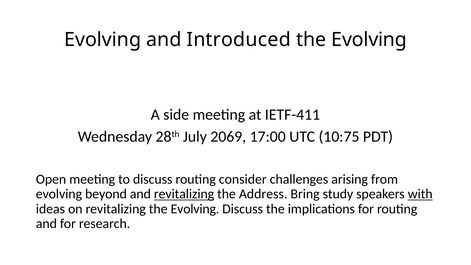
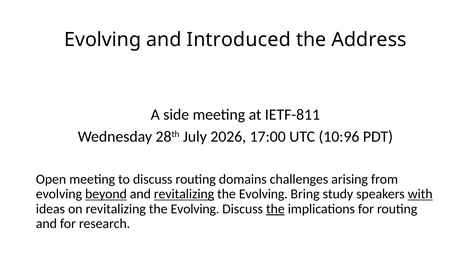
Evolving at (369, 40): Evolving -> Address
IETF-411: IETF-411 -> IETF-811
2069: 2069 -> 2026
10:75: 10:75 -> 10:96
consider: consider -> domains
beyond underline: none -> present
Address at (263, 194): Address -> Evolving
the at (275, 209) underline: none -> present
